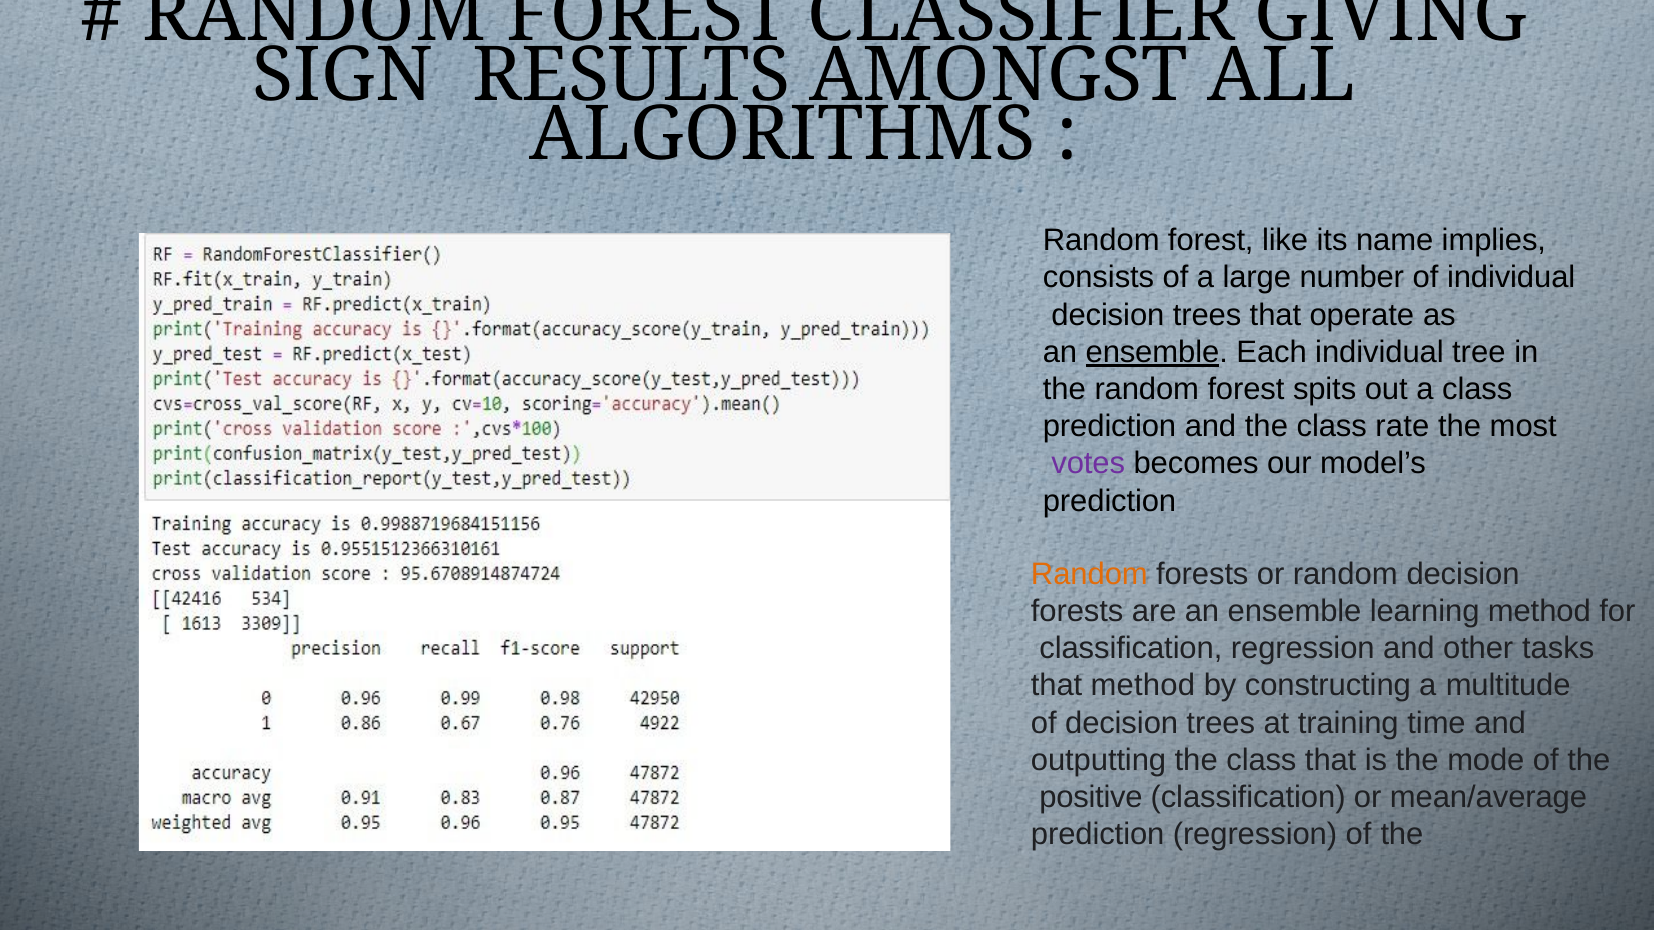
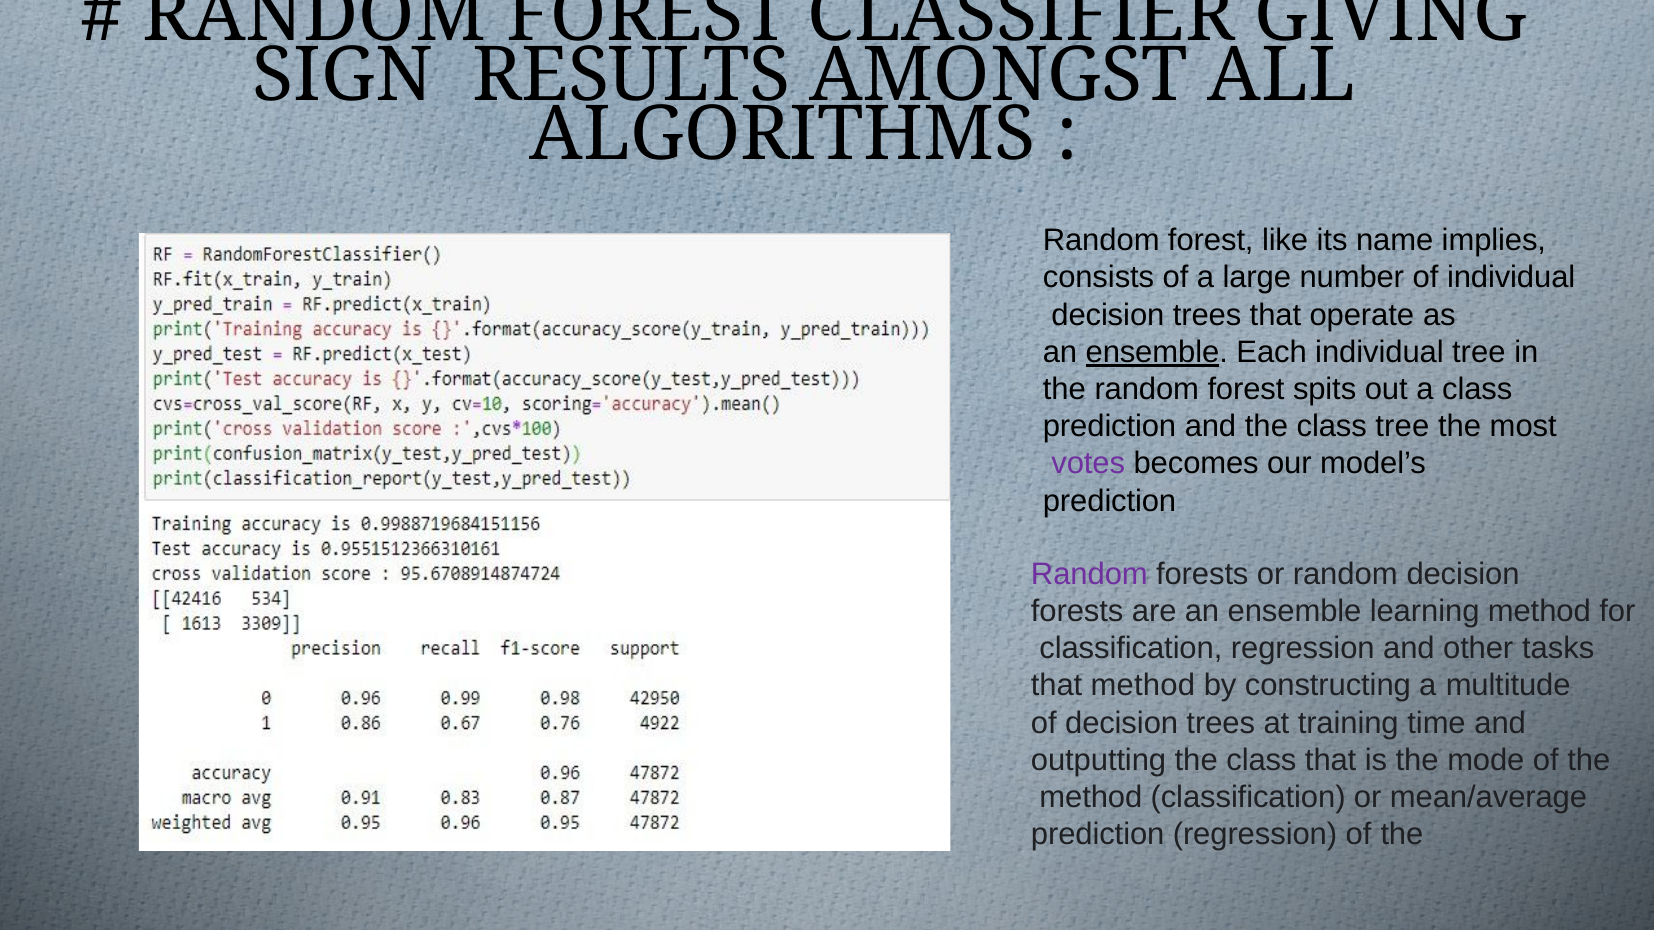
class rate: rate -> tree
Random at (1089, 574) colour: orange -> purple
positive at (1091, 798): positive -> method
